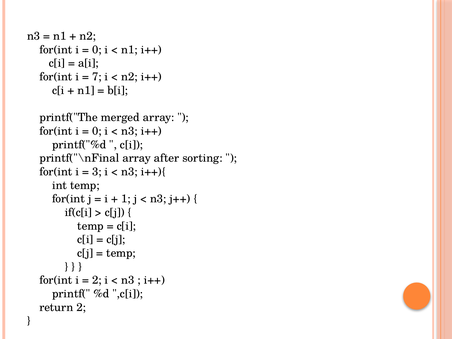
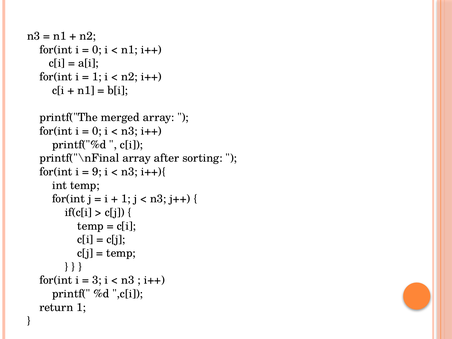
7 at (97, 77): 7 -> 1
3: 3 -> 9
2 at (97, 280): 2 -> 3
return 2: 2 -> 1
